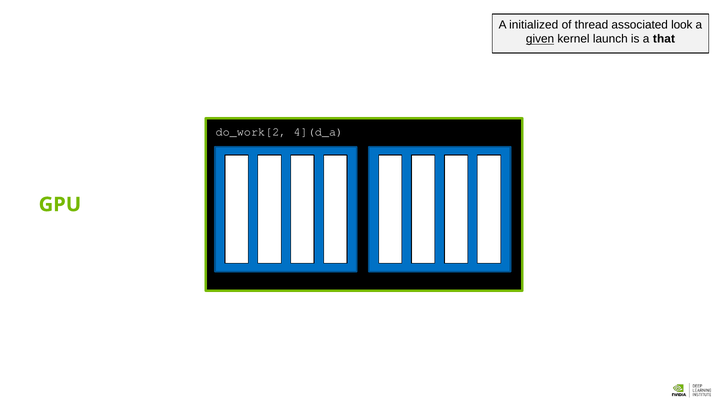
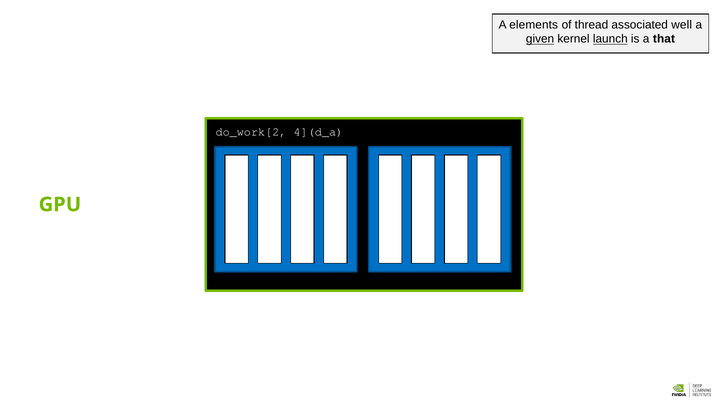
initialized: initialized -> elements
look: look -> well
launch underline: none -> present
